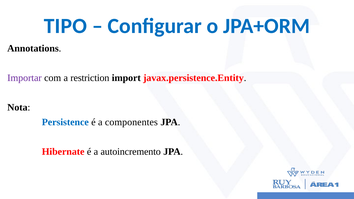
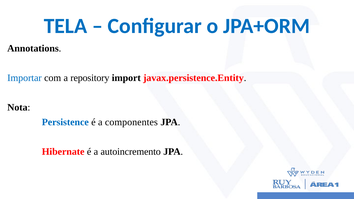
TIPO: TIPO -> TELA
Importar colour: purple -> blue
restriction: restriction -> repository
